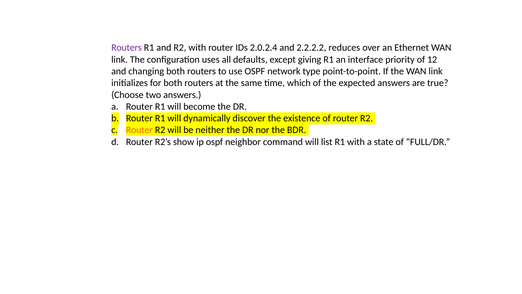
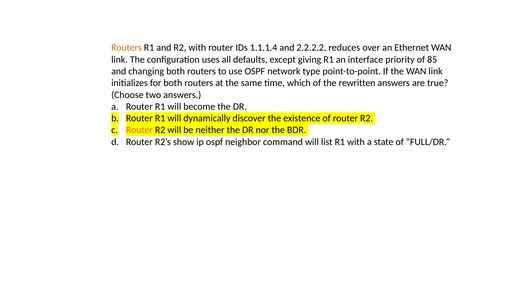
Routers at (127, 48) colour: purple -> orange
2.0.2.4: 2.0.2.4 -> 1.1.1.4
12: 12 -> 85
expected: expected -> rewritten
